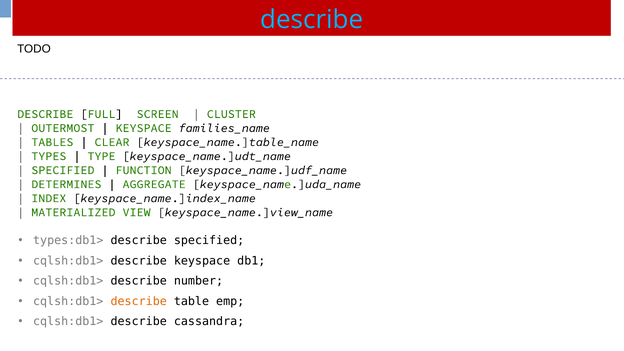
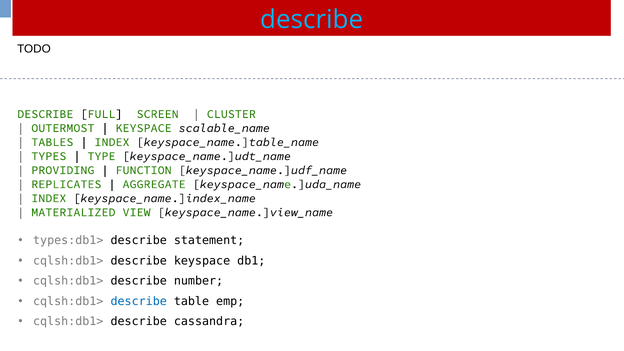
families_name: families_name -> scalable_name
CLEAR at (112, 142): CLEAR -> INDEX
SPECIFIED at (63, 170): SPECIFIED -> PROVIDING
DETERMINES: DETERMINES -> REPLICATES
describe specified: specified -> statement
describe at (139, 301) colour: orange -> blue
